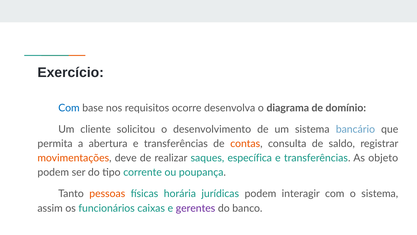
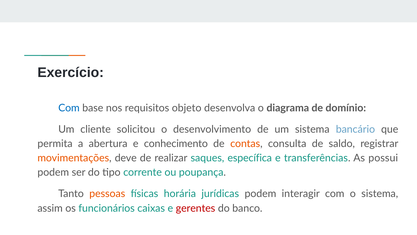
ocorre: ocorre -> objeto
abertura e transferências: transferências -> conhecimento
objeto: objeto -> possui
gerentes colour: purple -> red
